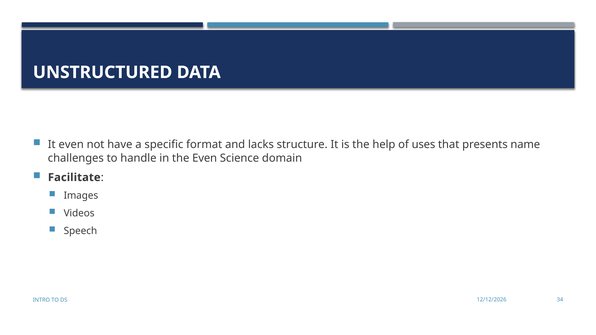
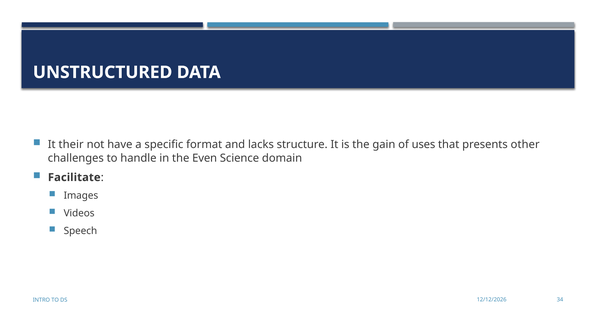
It even: even -> their
help: help -> gain
name: name -> other
